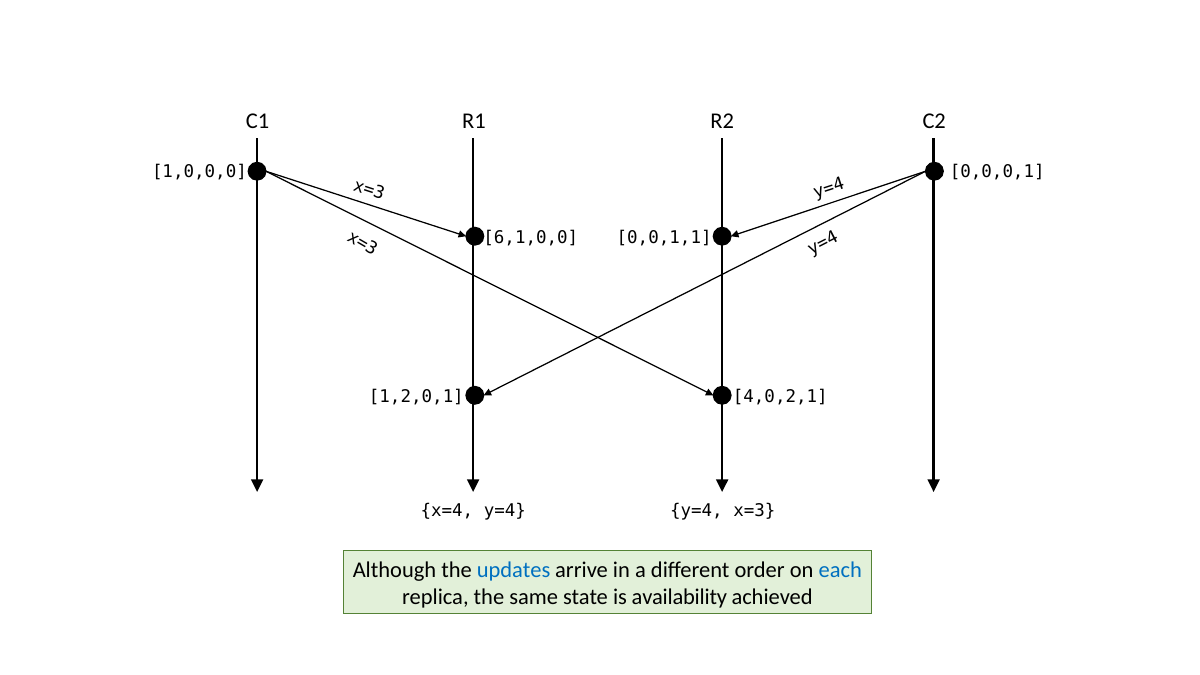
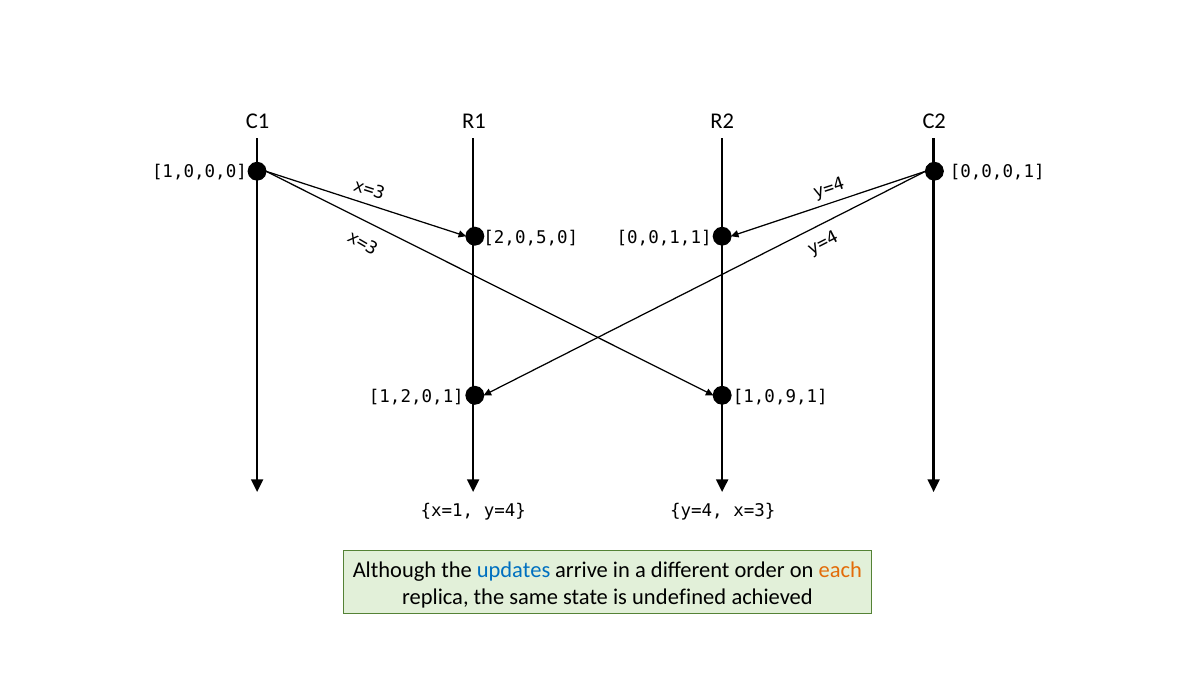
6,1,0,0: 6,1,0,0 -> 2,0,5,0
4,0,2,1: 4,0,2,1 -> 1,0,9,1
x=4: x=4 -> x=1
each colour: blue -> orange
availability: availability -> undefined
